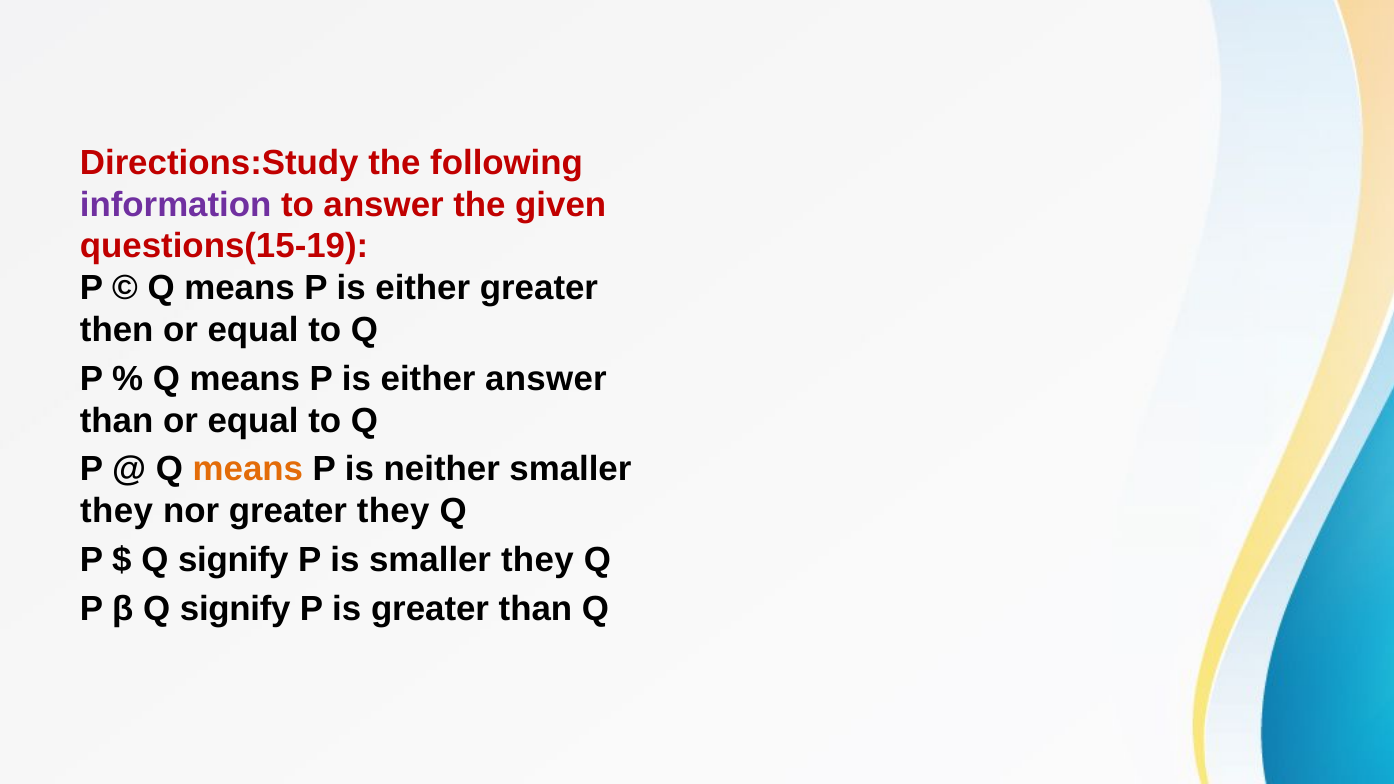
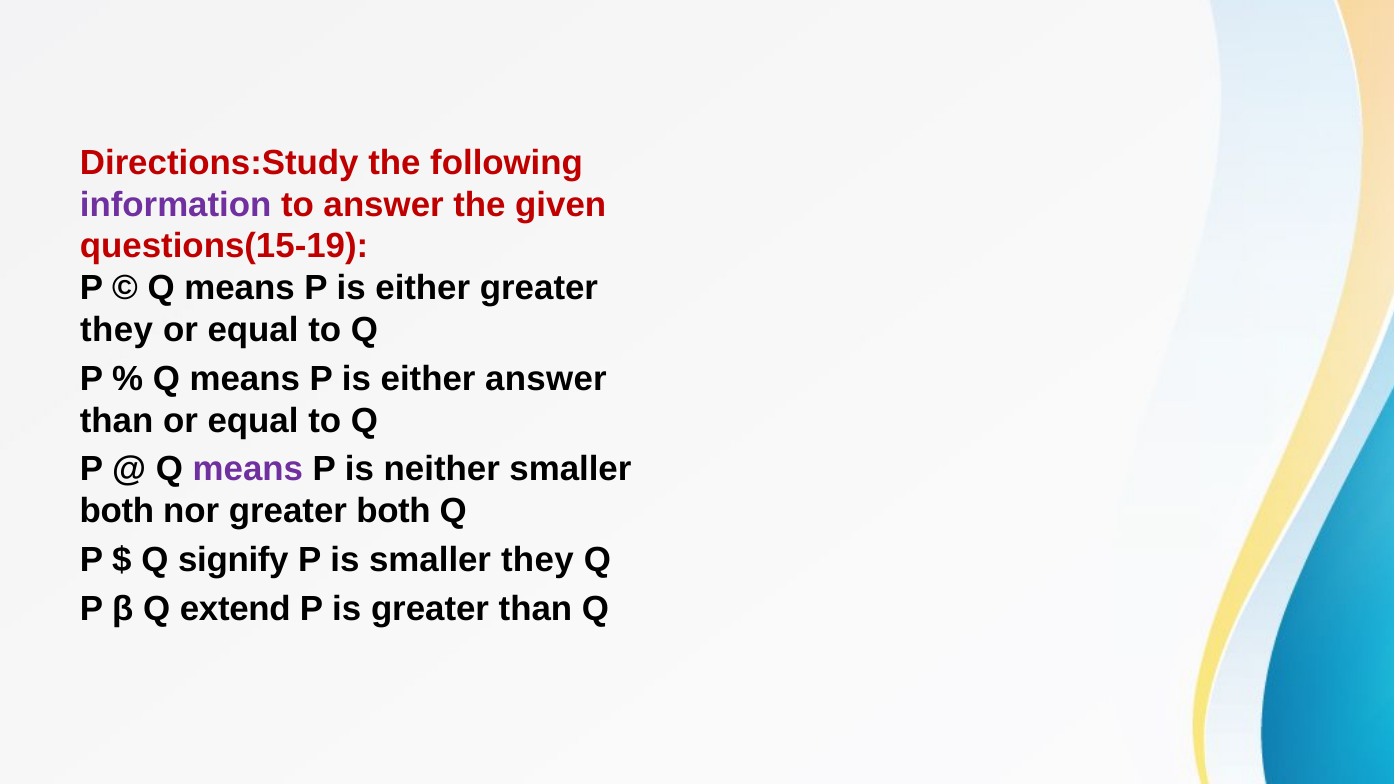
then at (117, 330): then -> they
means at (248, 469) colour: orange -> purple
they at (117, 511): they -> both
greater they: they -> both
β Q signify: signify -> extend
